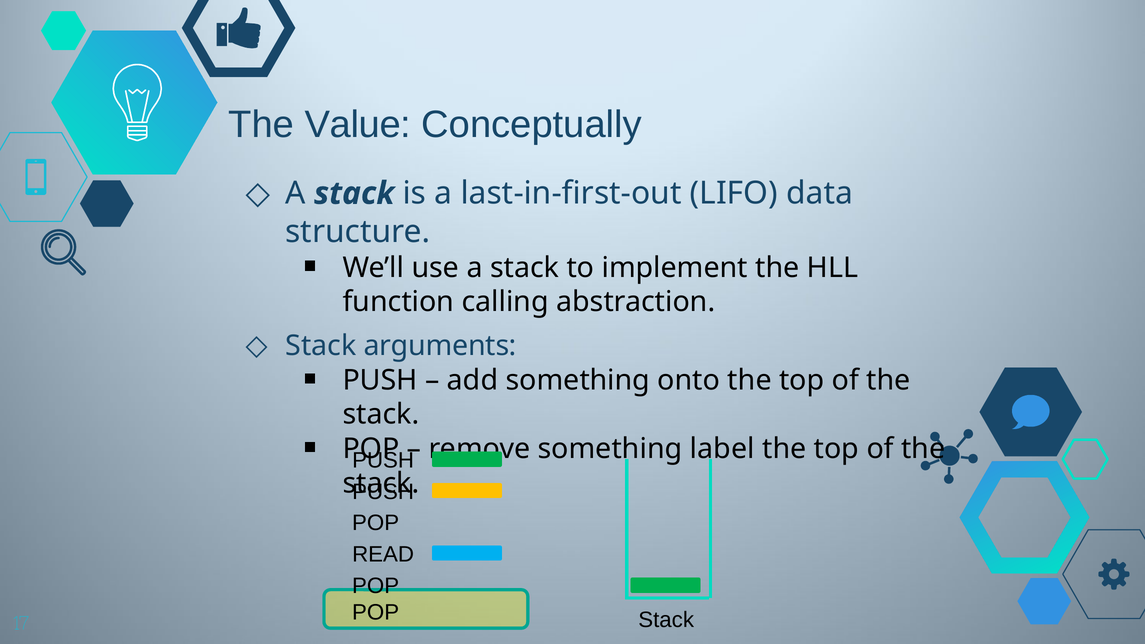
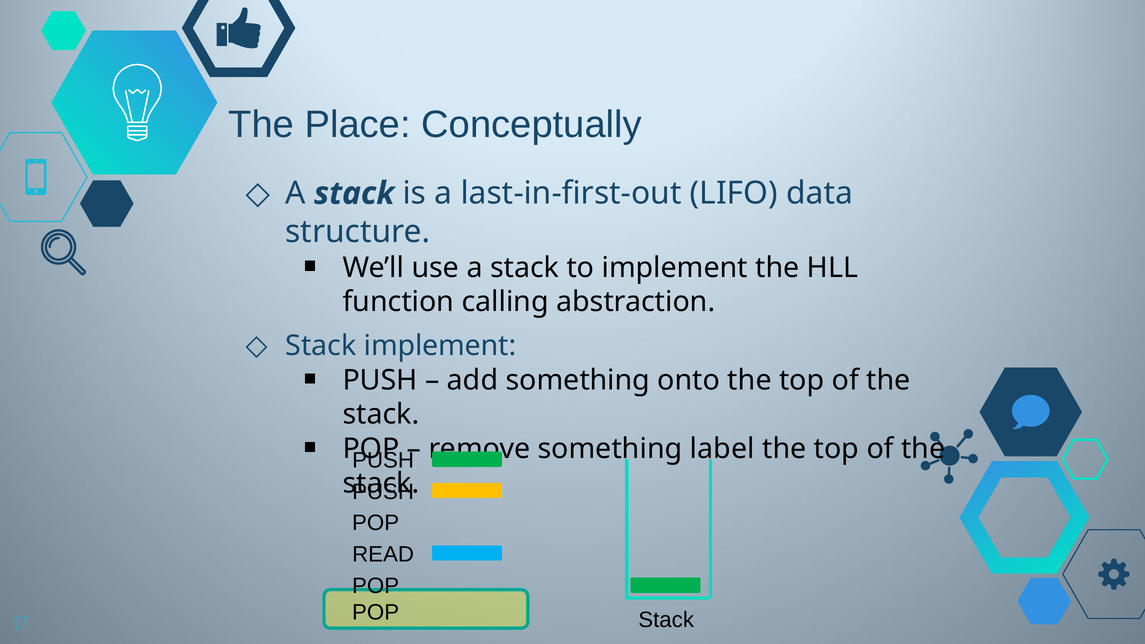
Value: Value -> Place
Stack arguments: arguments -> implement
